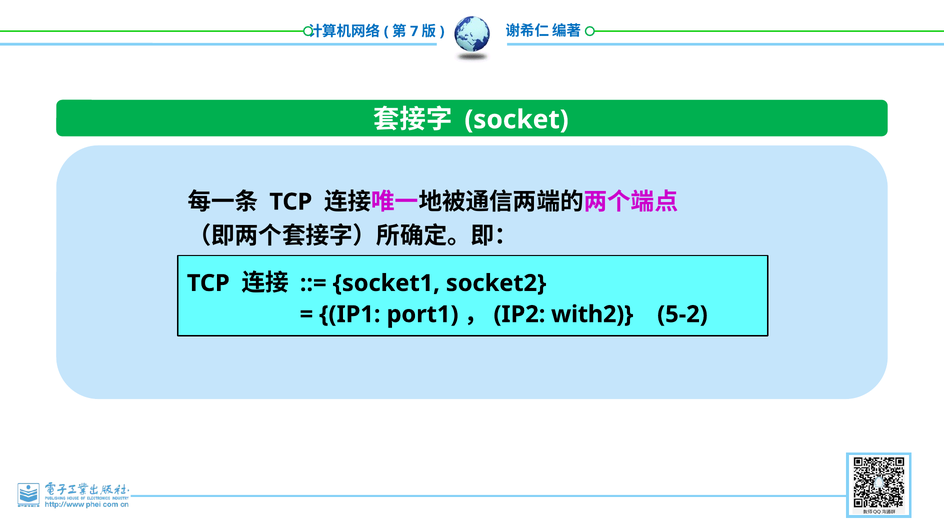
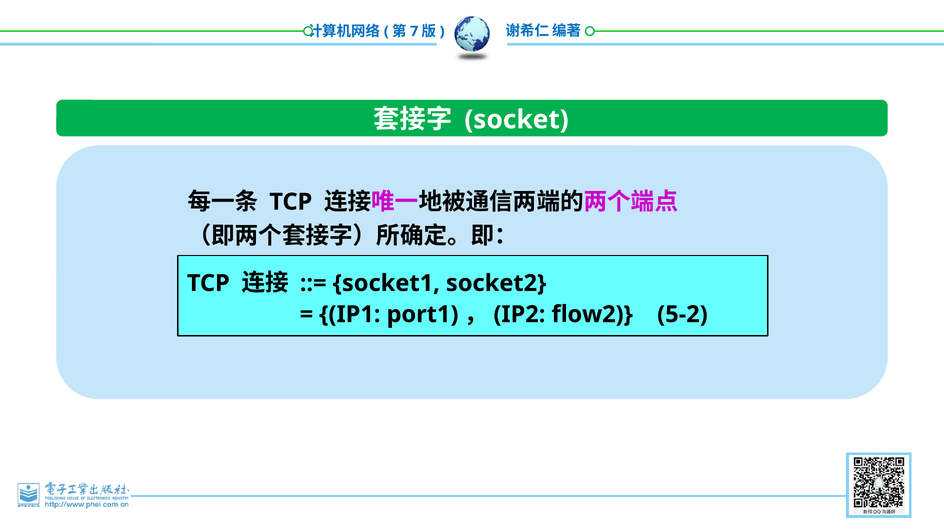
with2: with2 -> flow2
